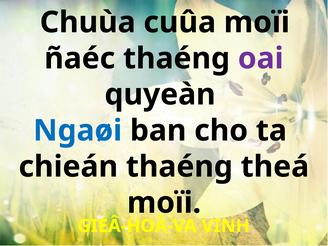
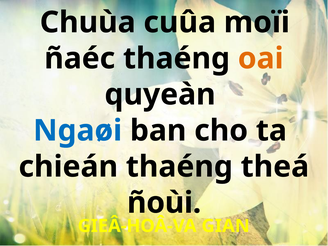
oai colour: purple -> orange
moïi at (164, 203): moïi -> ñoùi
VINH: VINH -> GIAN
